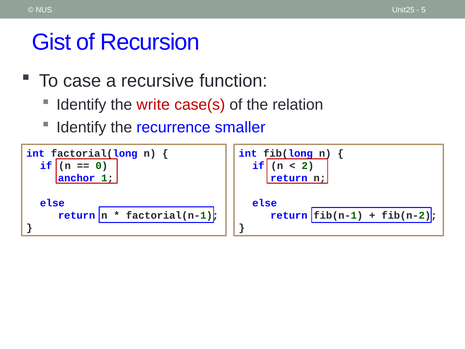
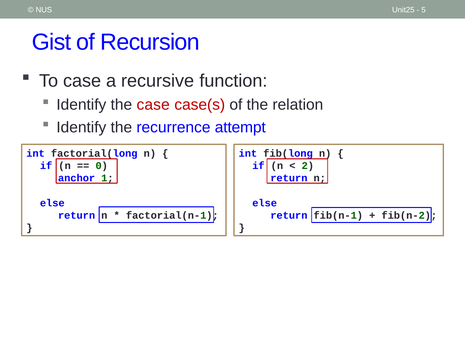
the write: write -> case
smaller: smaller -> attempt
